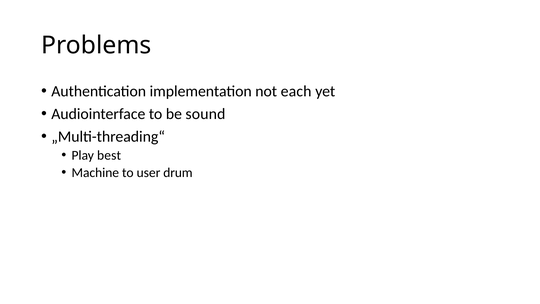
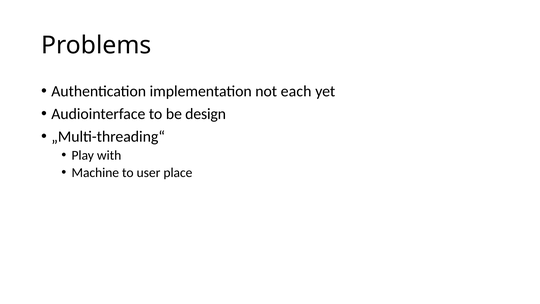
sound: sound -> design
best: best -> with
drum: drum -> place
